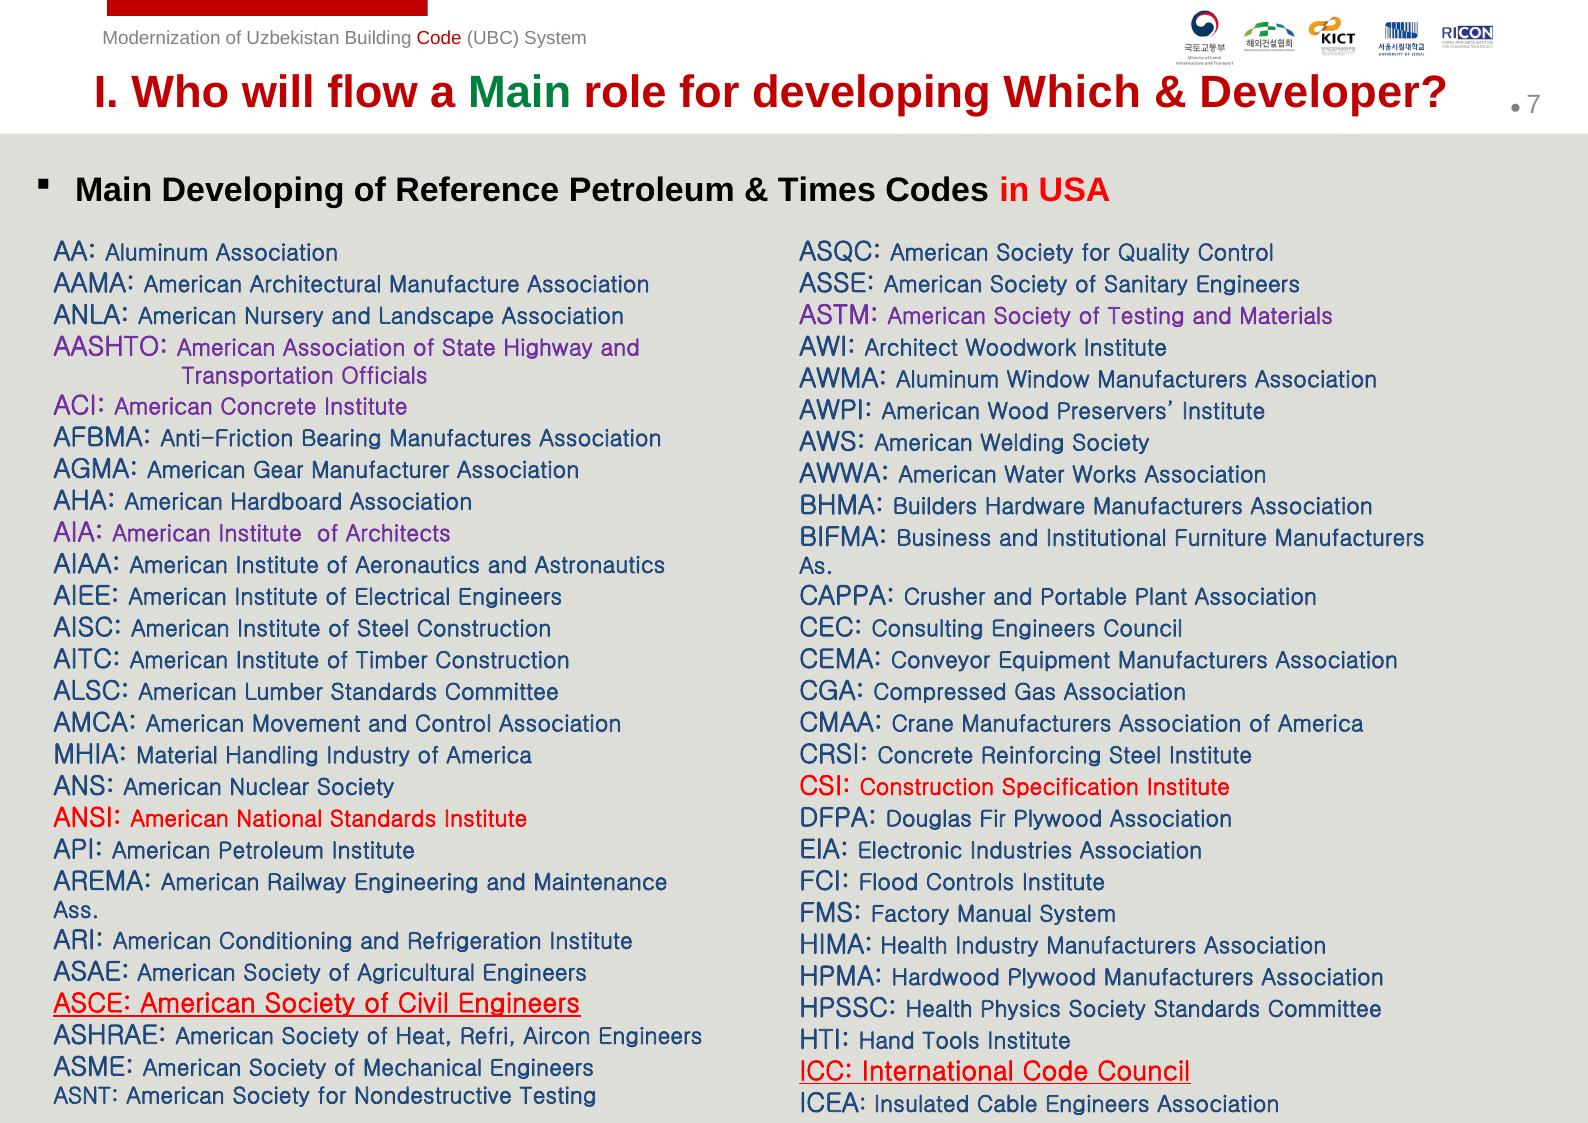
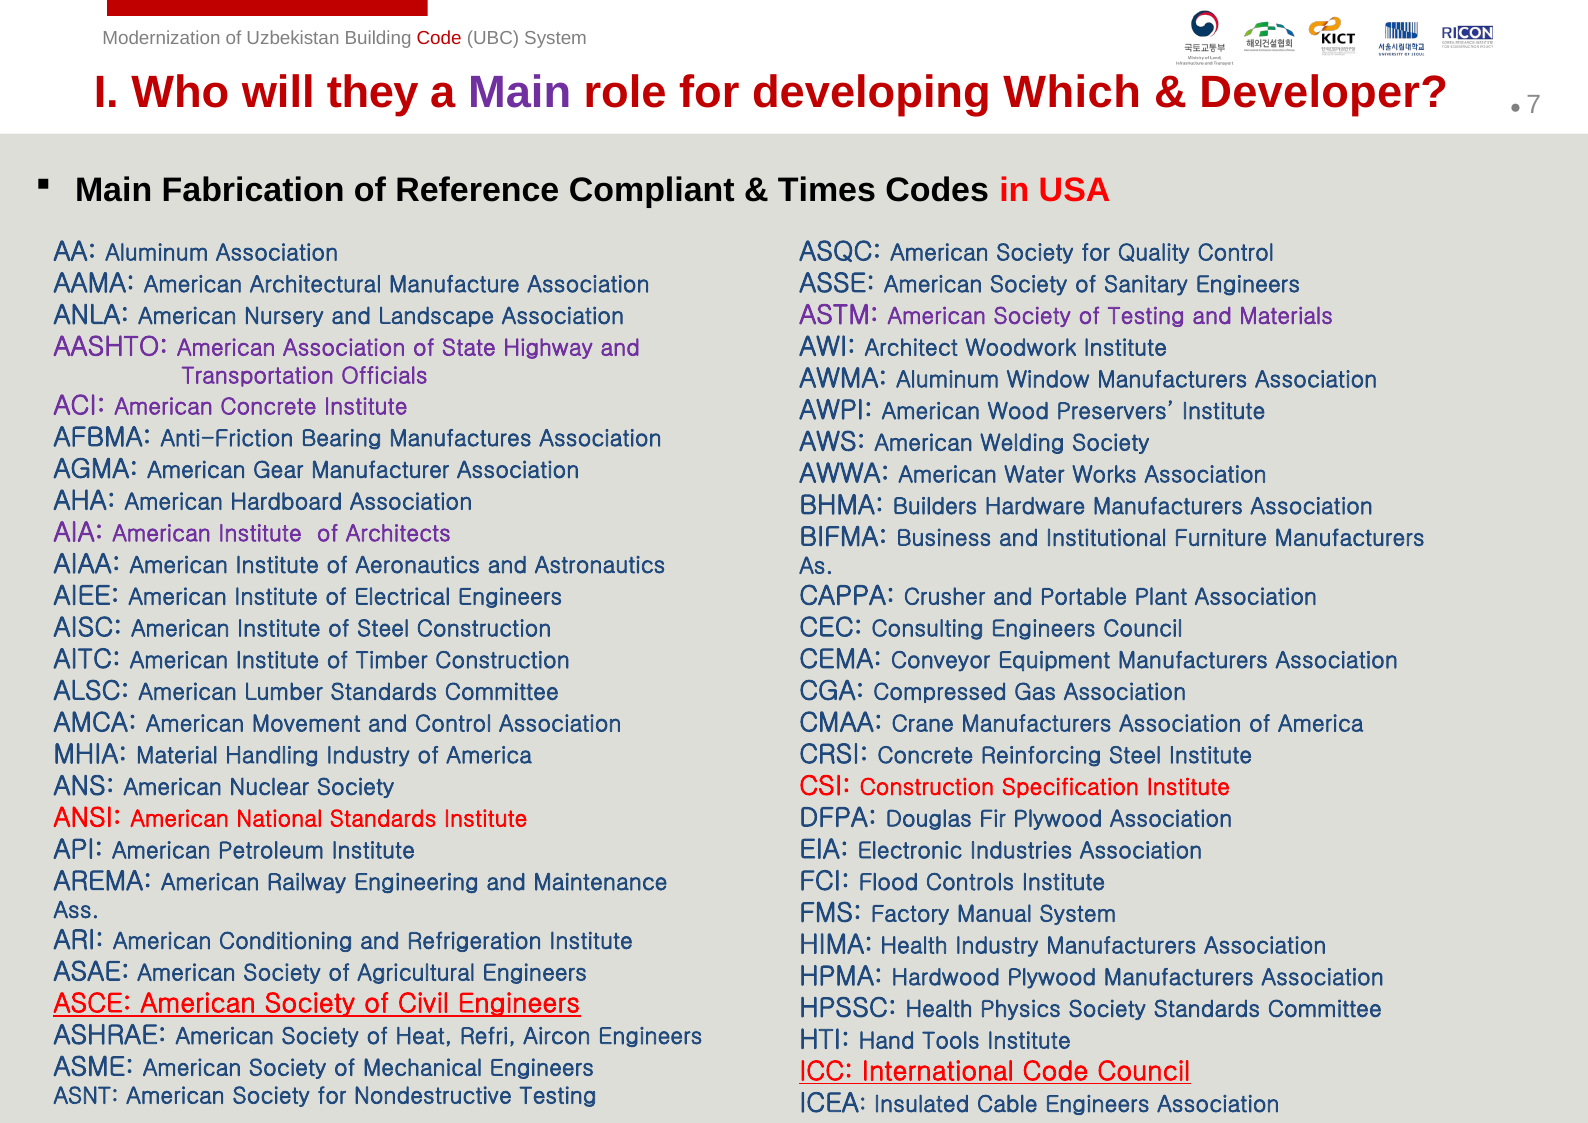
flow: flow -> they
Main at (520, 93) colour: green -> purple
Main Developing: Developing -> Fabrication
Reference Petroleum: Petroleum -> Compliant
